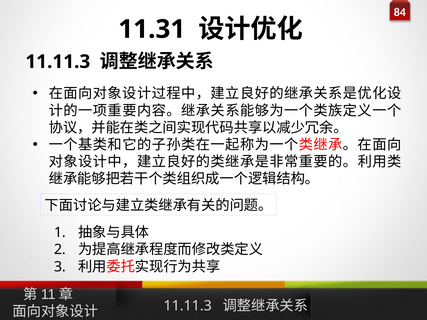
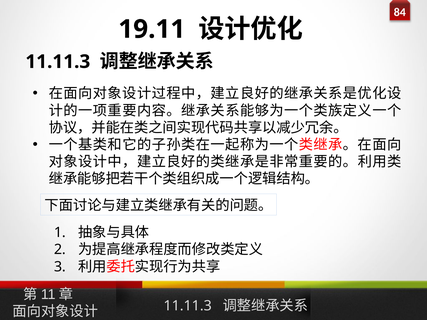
11.31: 11.31 -> 19.11
